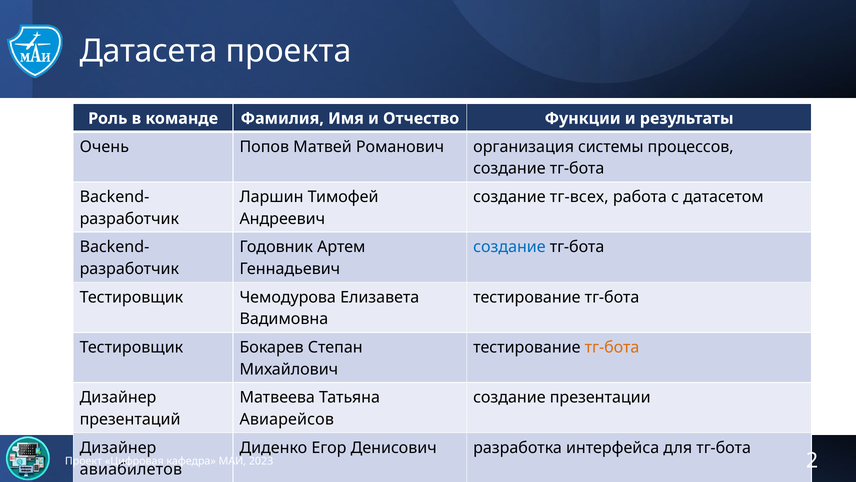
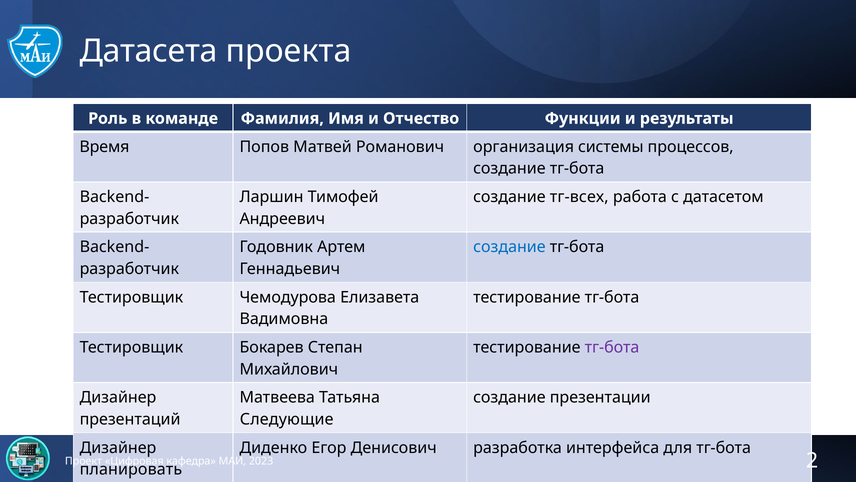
Очень: Очень -> Время
тг-бота at (612, 347) colour: orange -> purple
Авиарейсов: Авиарейсов -> Следующие
авиабилетов: авиабилетов -> планировать
